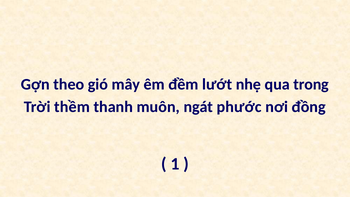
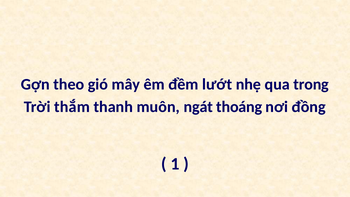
thềm: thềm -> thắm
phước: phước -> thoáng
